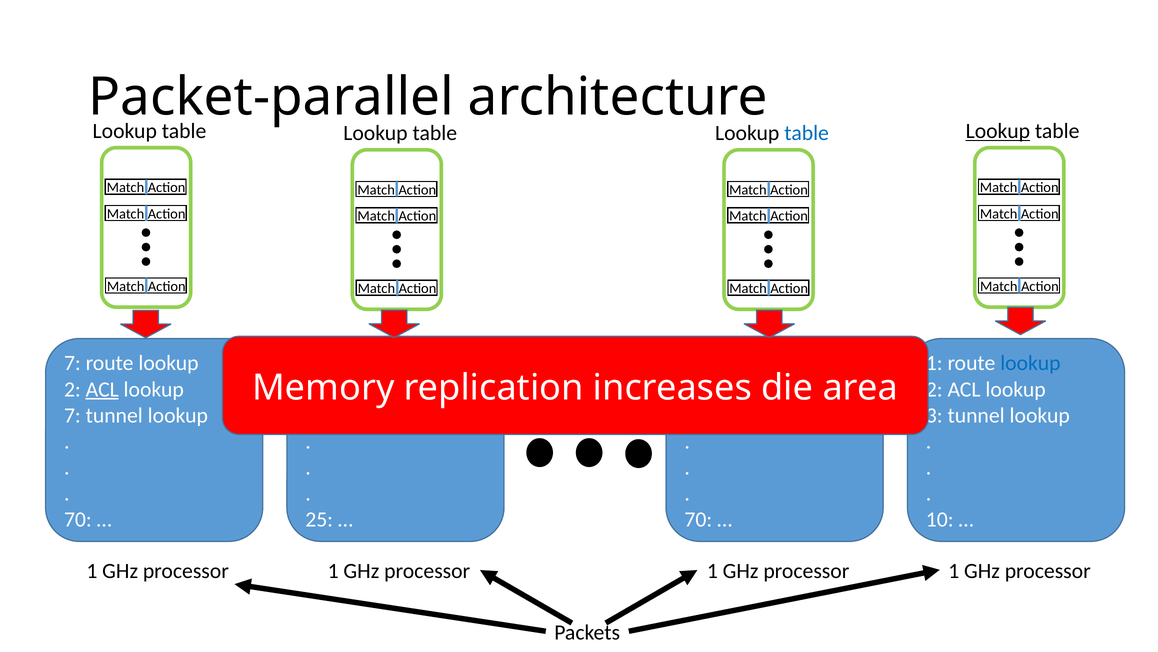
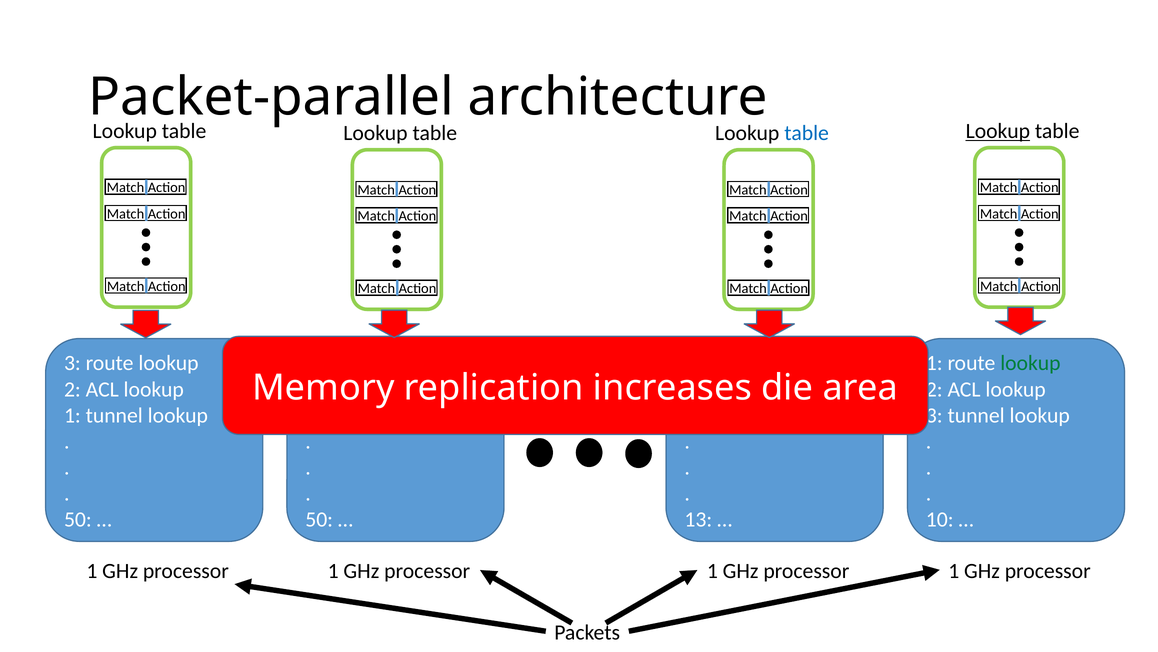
7 at (72, 363): 7 -> 3
lookup at (1030, 363) colour: blue -> green
ACL at (102, 389) underline: present -> none
7 at (72, 415): 7 -> 1
70 at (78, 519): 70 -> 50
25 at (319, 519): 25 -> 50
70 at (698, 519): 70 -> 13
